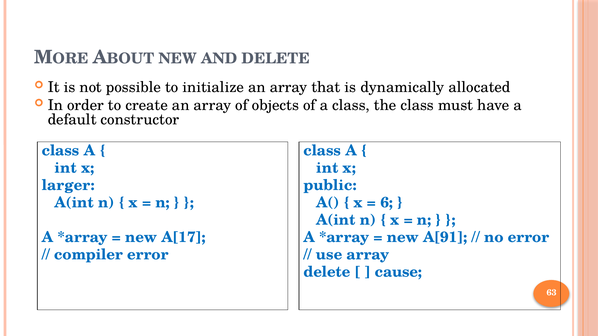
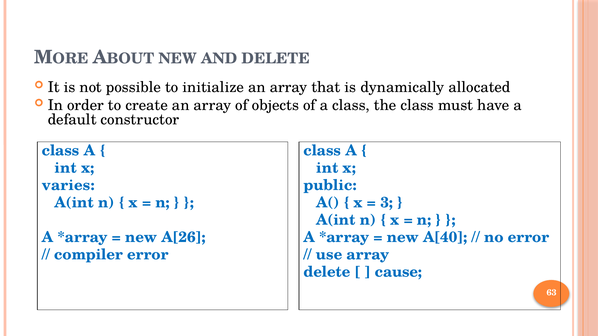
larger: larger -> varies
6: 6 -> 3
A[17: A[17 -> A[26
A[91: A[91 -> A[40
